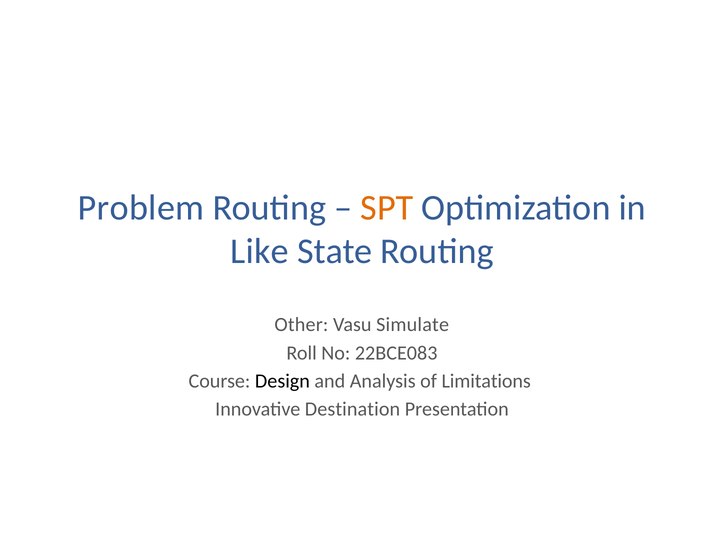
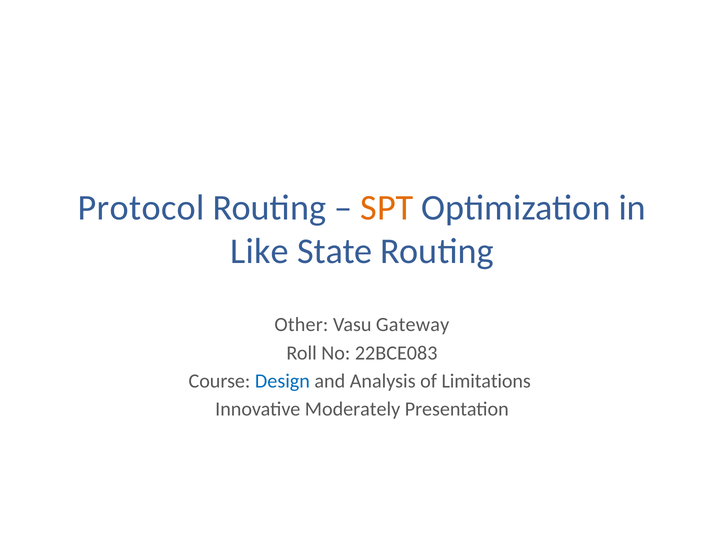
Problem: Problem -> Protocol
Simulate: Simulate -> Gateway
Design colour: black -> blue
Destination: Destination -> Moderately
